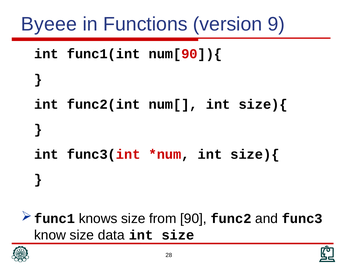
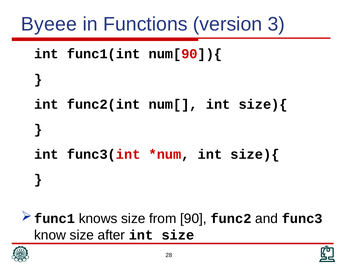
9: 9 -> 3
data: data -> after
